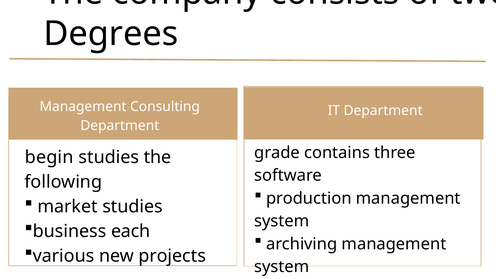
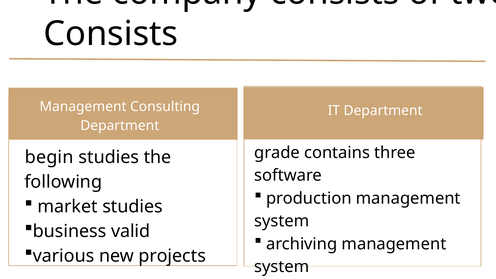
Degrees at (111, 34): Degrees -> Consists
each: each -> valid
